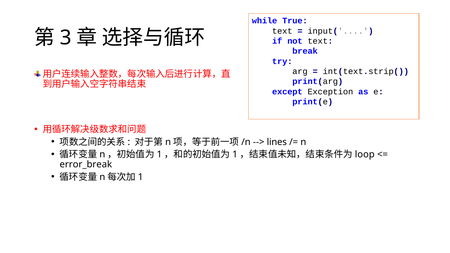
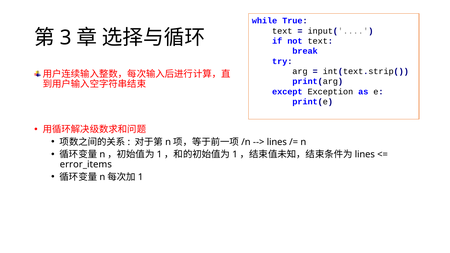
loop at (365, 154): loop -> lines
error_break: error_break -> error_items
